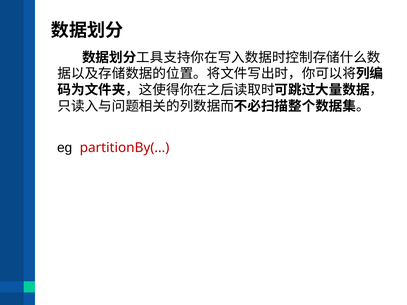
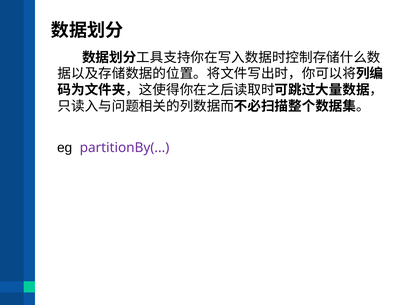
partitionBy( colour: red -> purple
